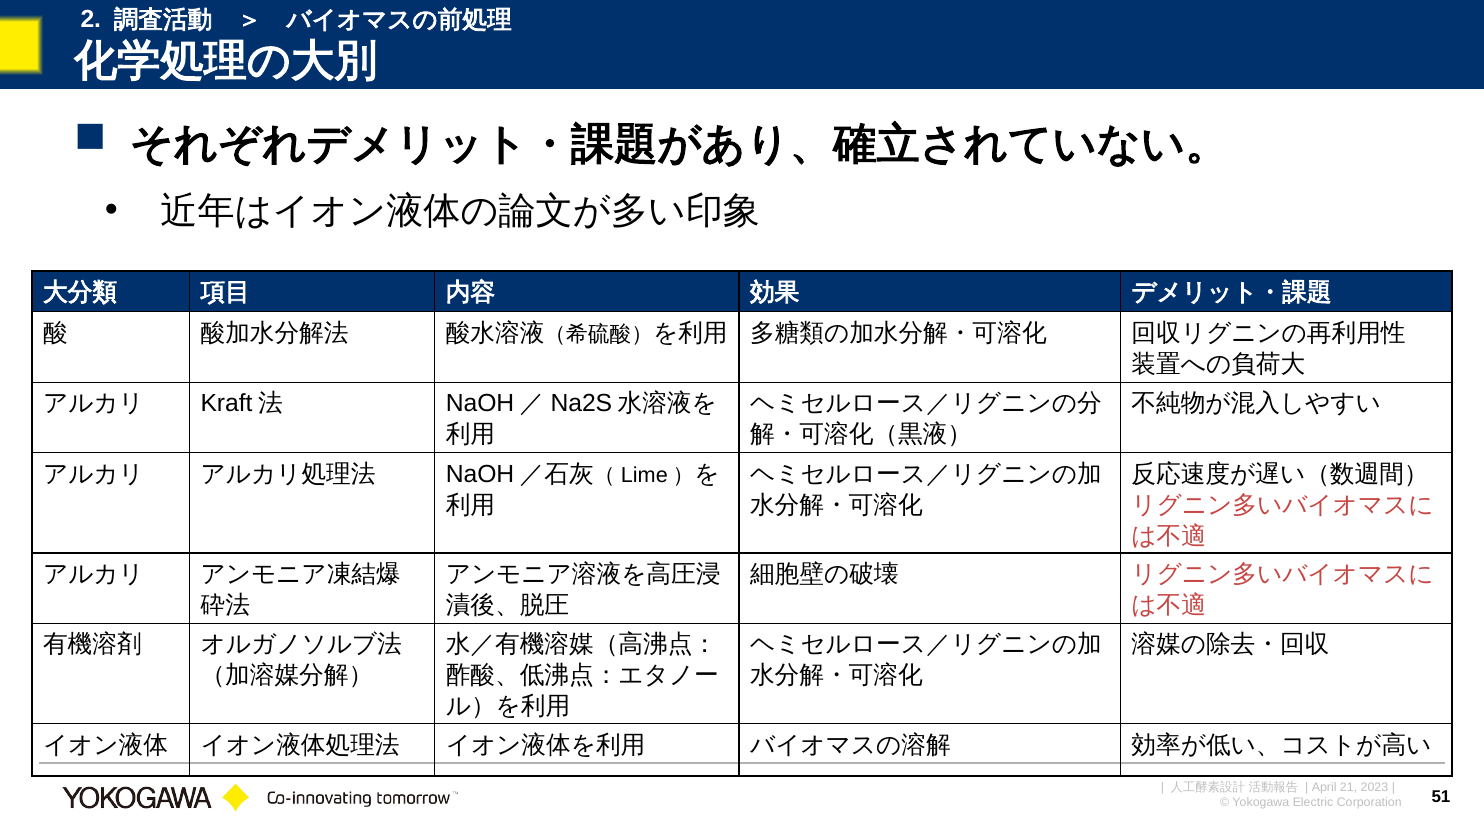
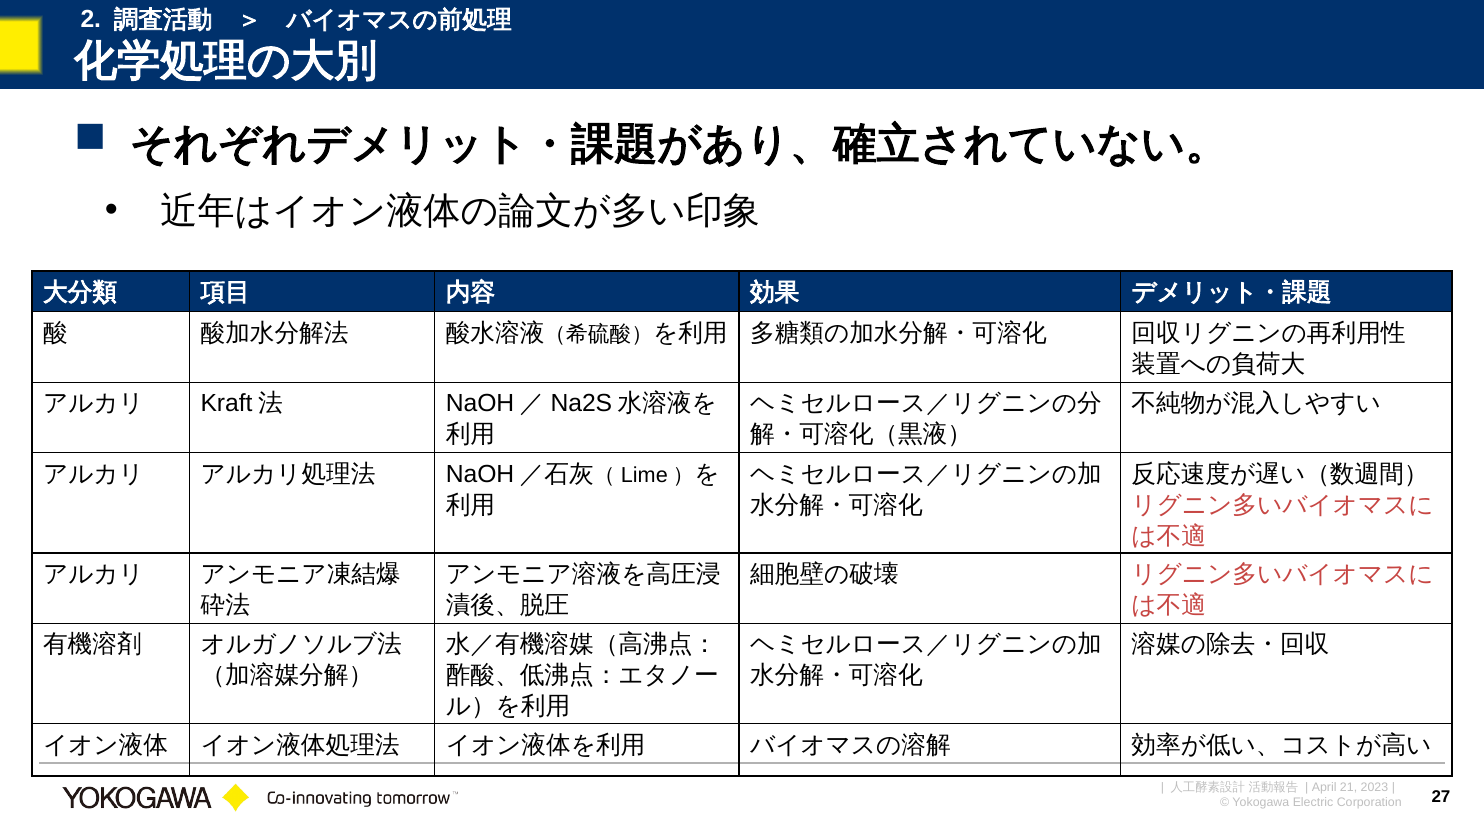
51: 51 -> 27
